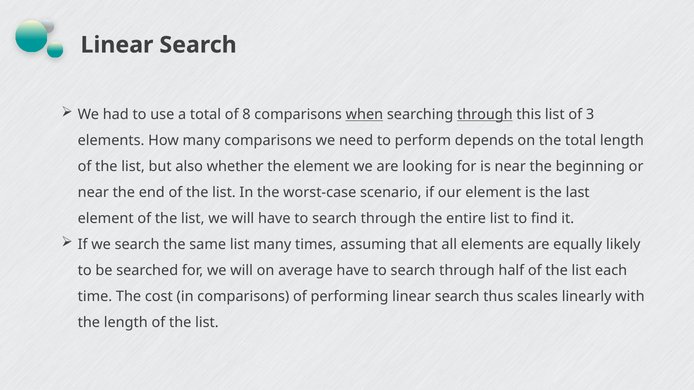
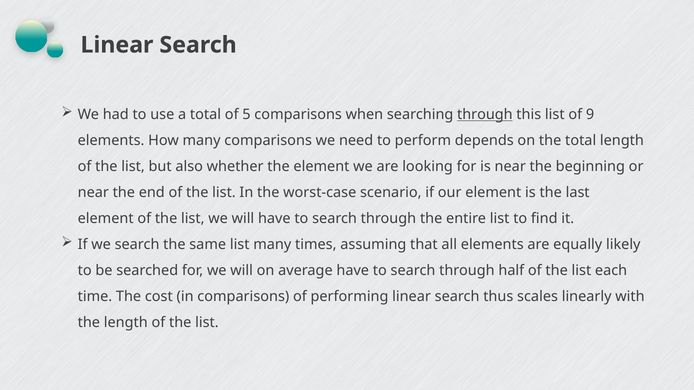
8: 8 -> 5
when underline: present -> none
3: 3 -> 9
